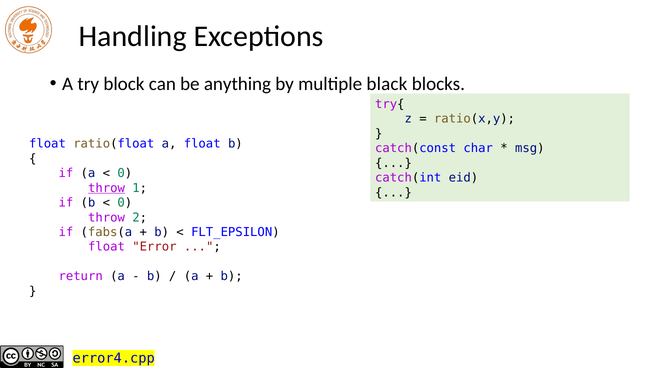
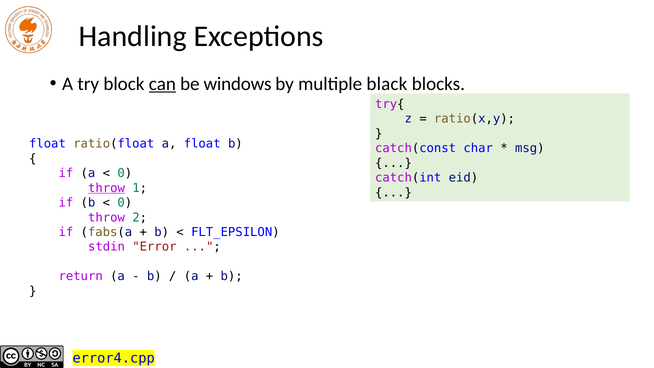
can underline: none -> present
anything: anything -> windows
float at (106, 247): float -> stdin
